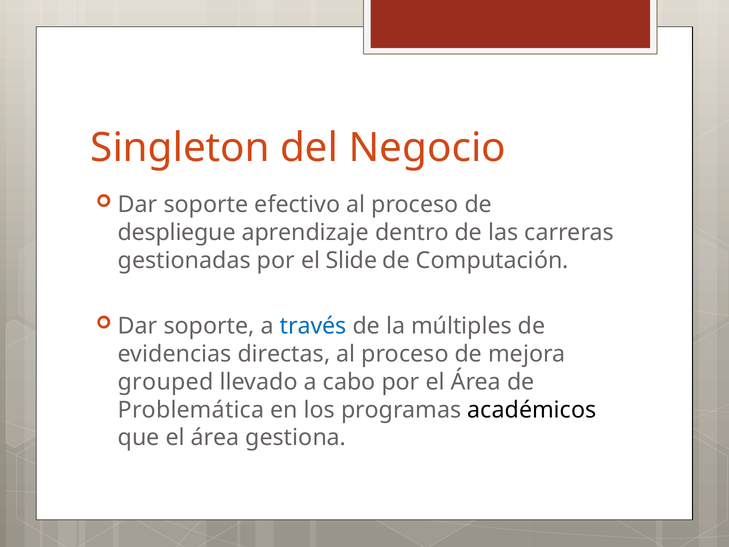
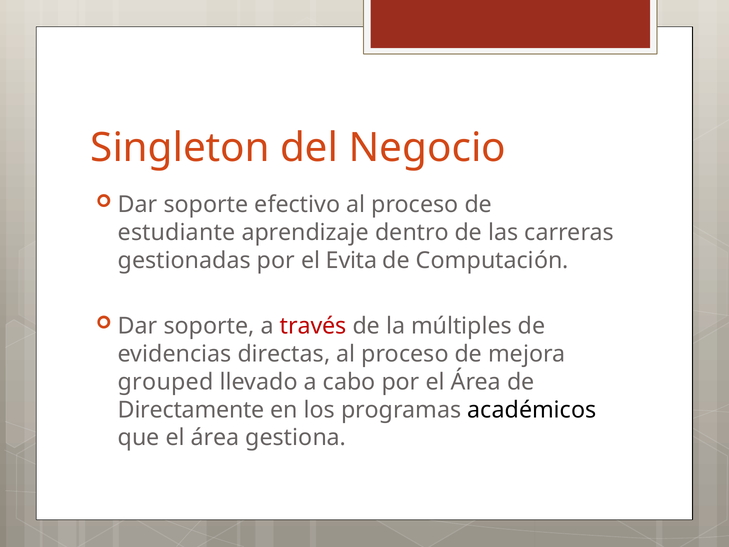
despliegue: despliegue -> estudiante
Slide: Slide -> Evita
través colour: blue -> red
Problemática: Problemática -> Directamente
